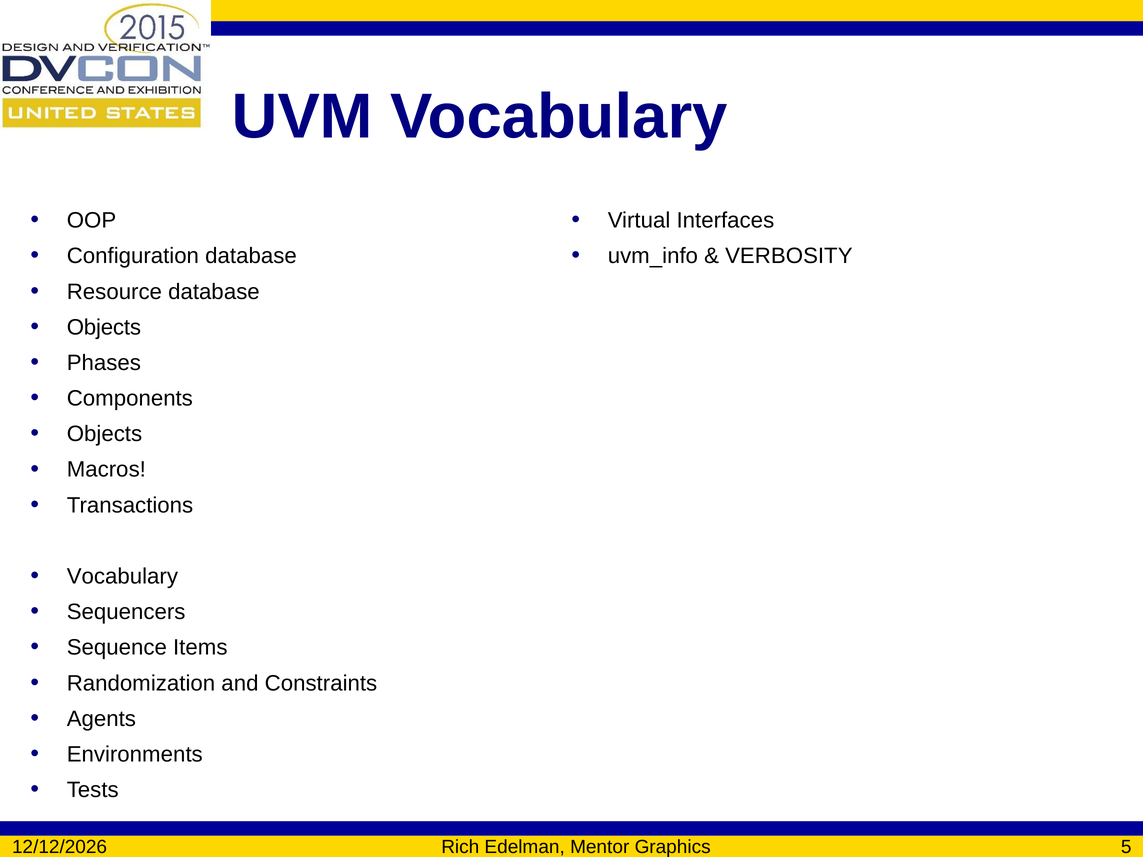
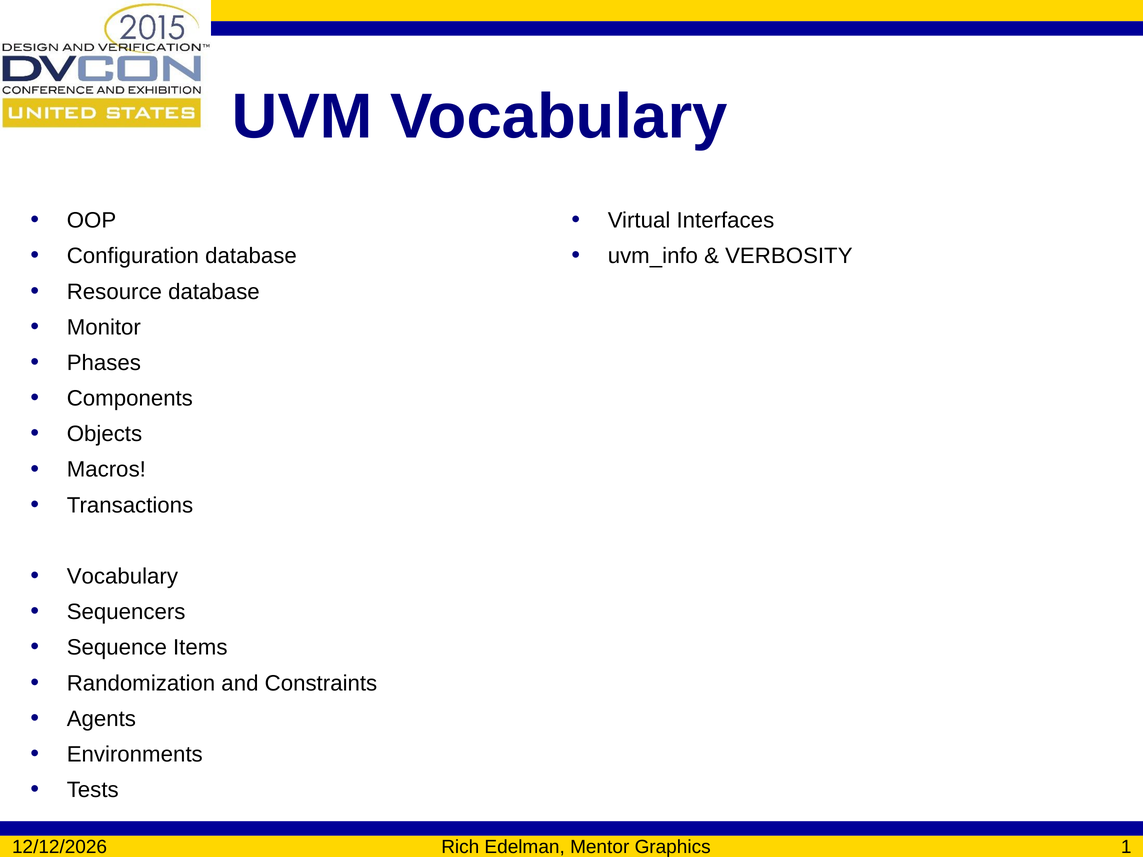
Objects at (104, 327): Objects -> Monitor
5: 5 -> 1
